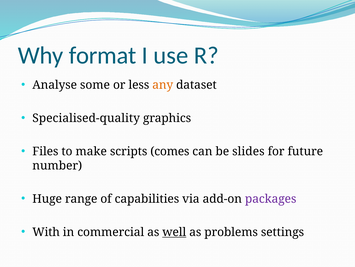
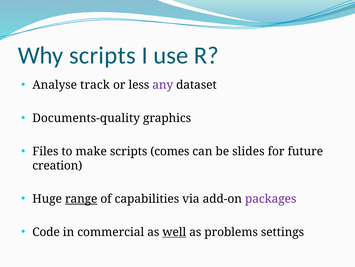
Why format: format -> scripts
some: some -> track
any colour: orange -> purple
Specialised-quality: Specialised-quality -> Documents-quality
number: number -> creation
range underline: none -> present
With: With -> Code
